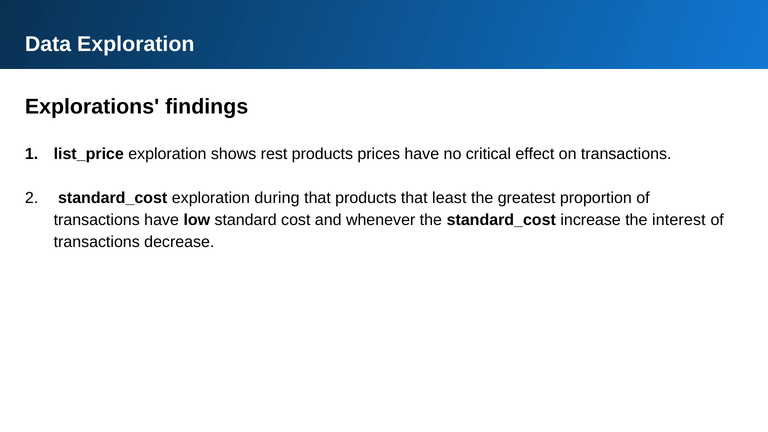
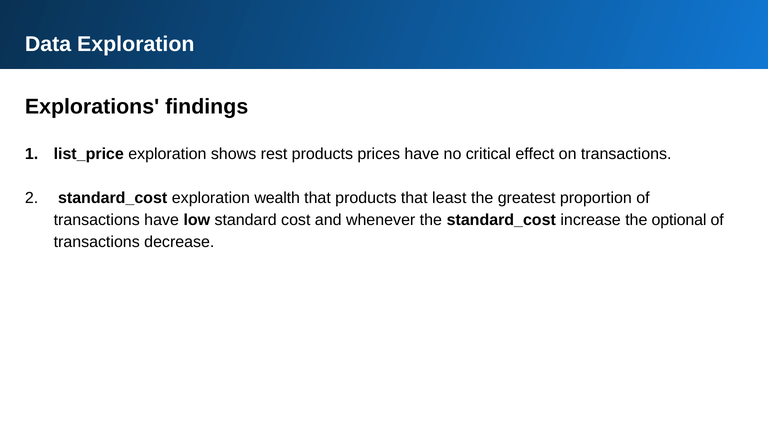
during: during -> wealth
interest: interest -> optional
